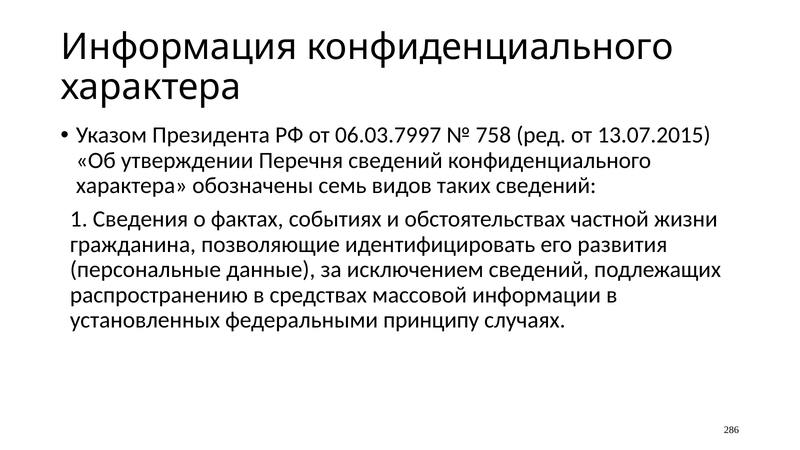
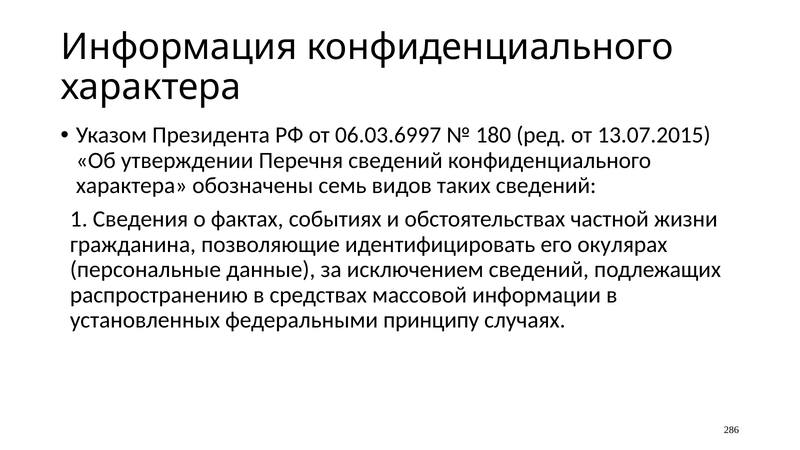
06.03.7997: 06.03.7997 -> 06.03.6997
758: 758 -> 180
развития: развития -> окулярах
